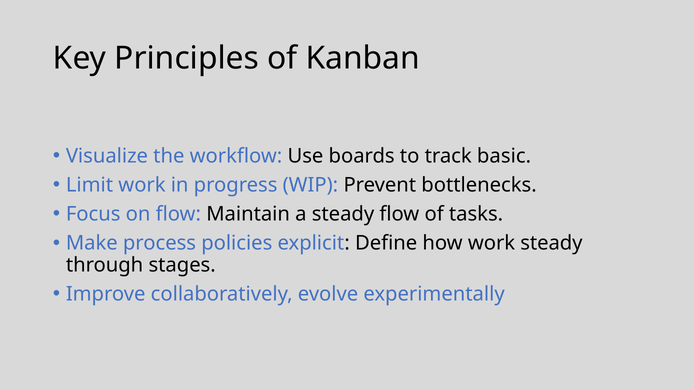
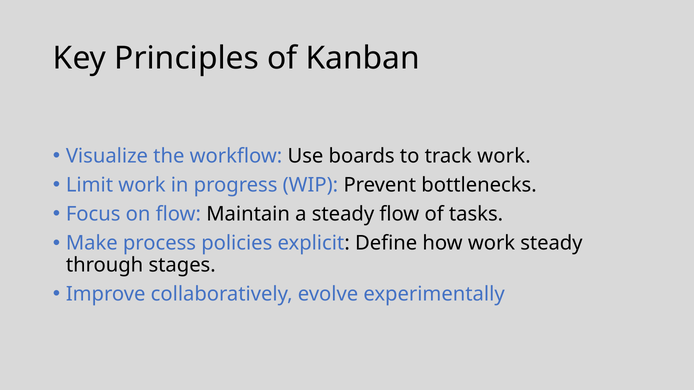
track basic: basic -> work
